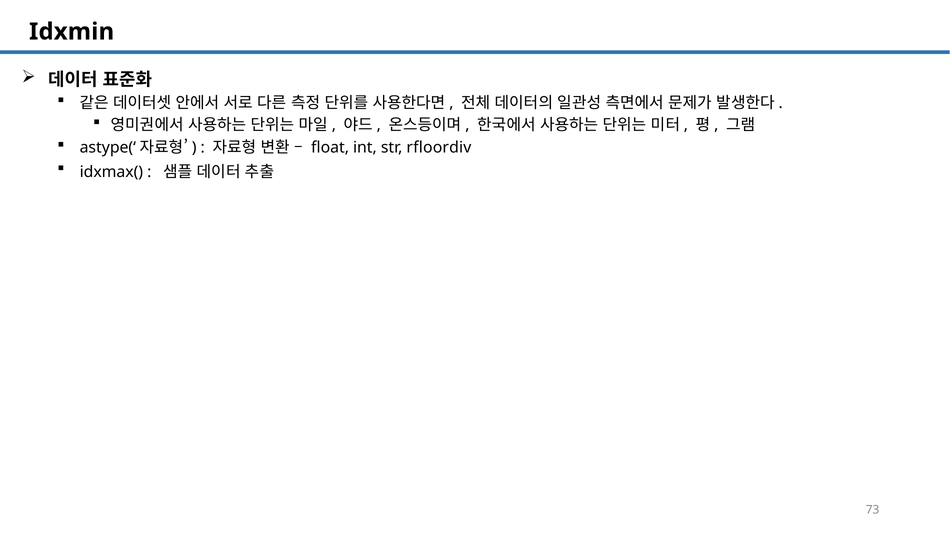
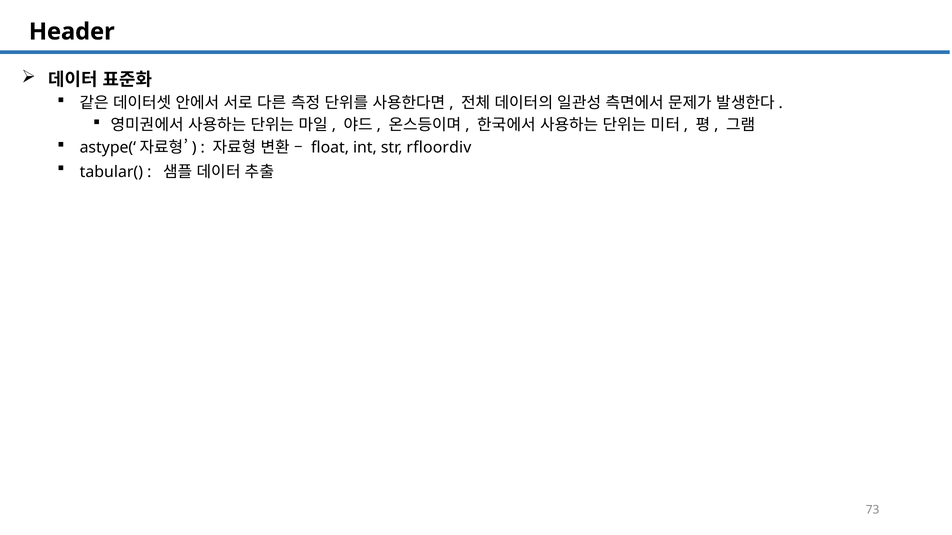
Idxmin: Idxmin -> Header
idxmax(: idxmax( -> tabular(
